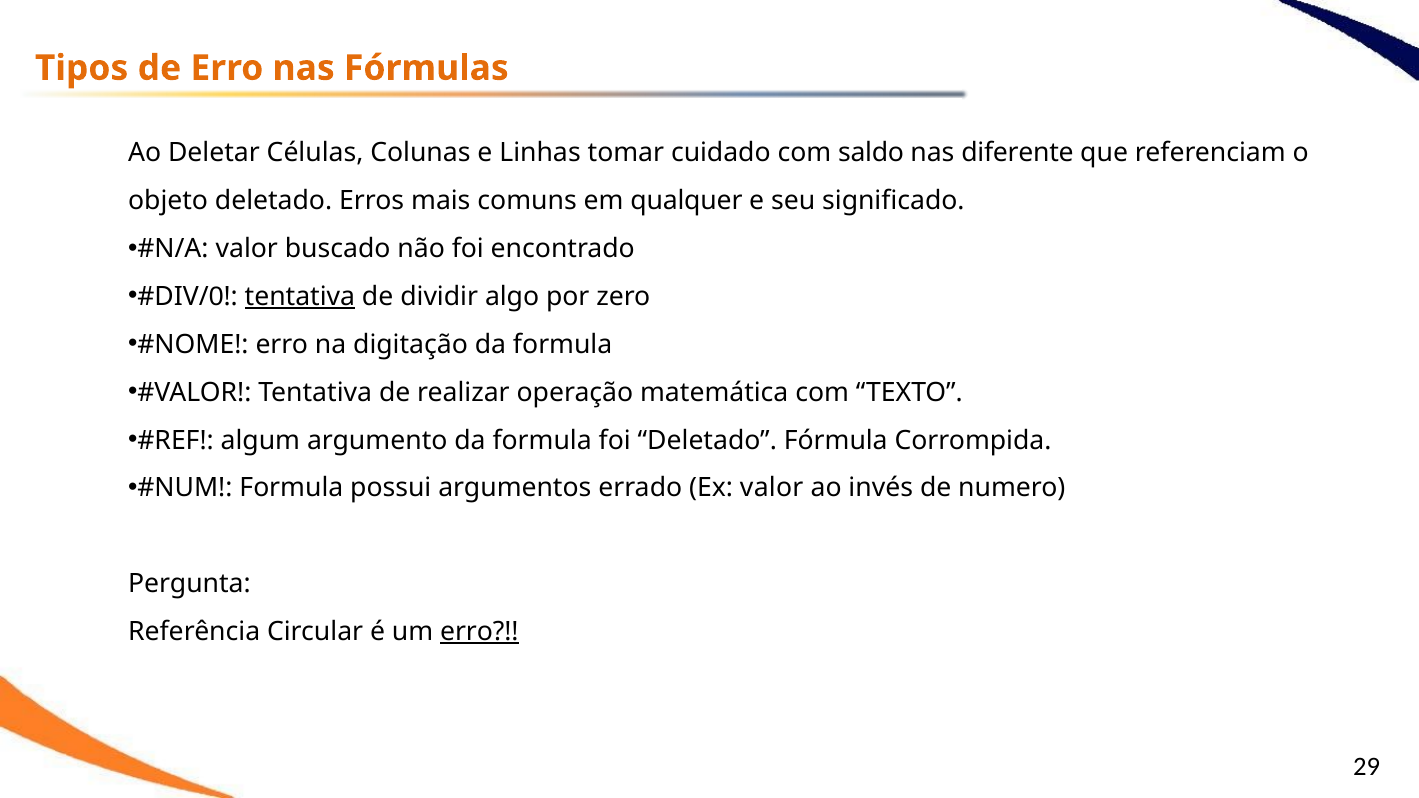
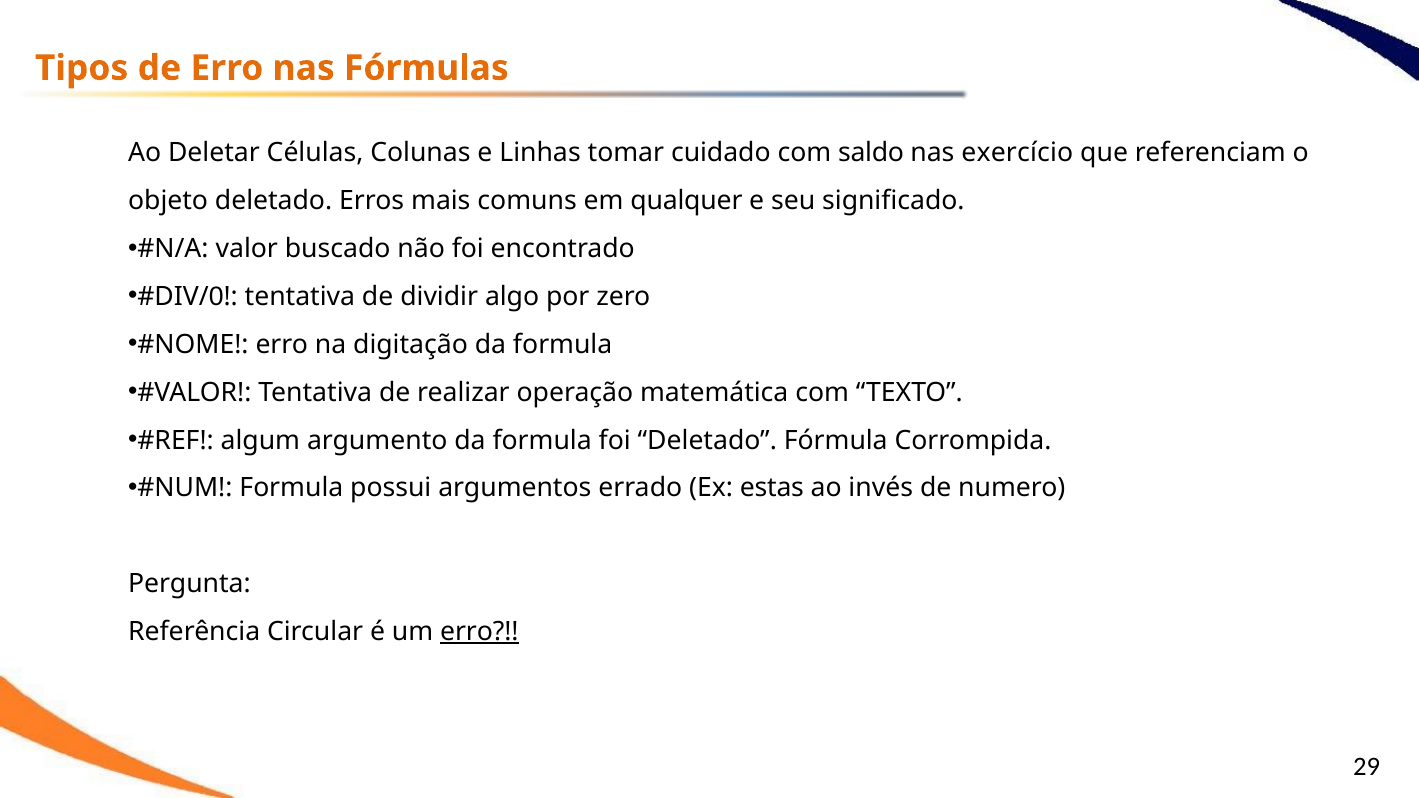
diferente: diferente -> exercício
tentativa at (300, 297) underline: present -> none
Ex valor: valor -> estas
